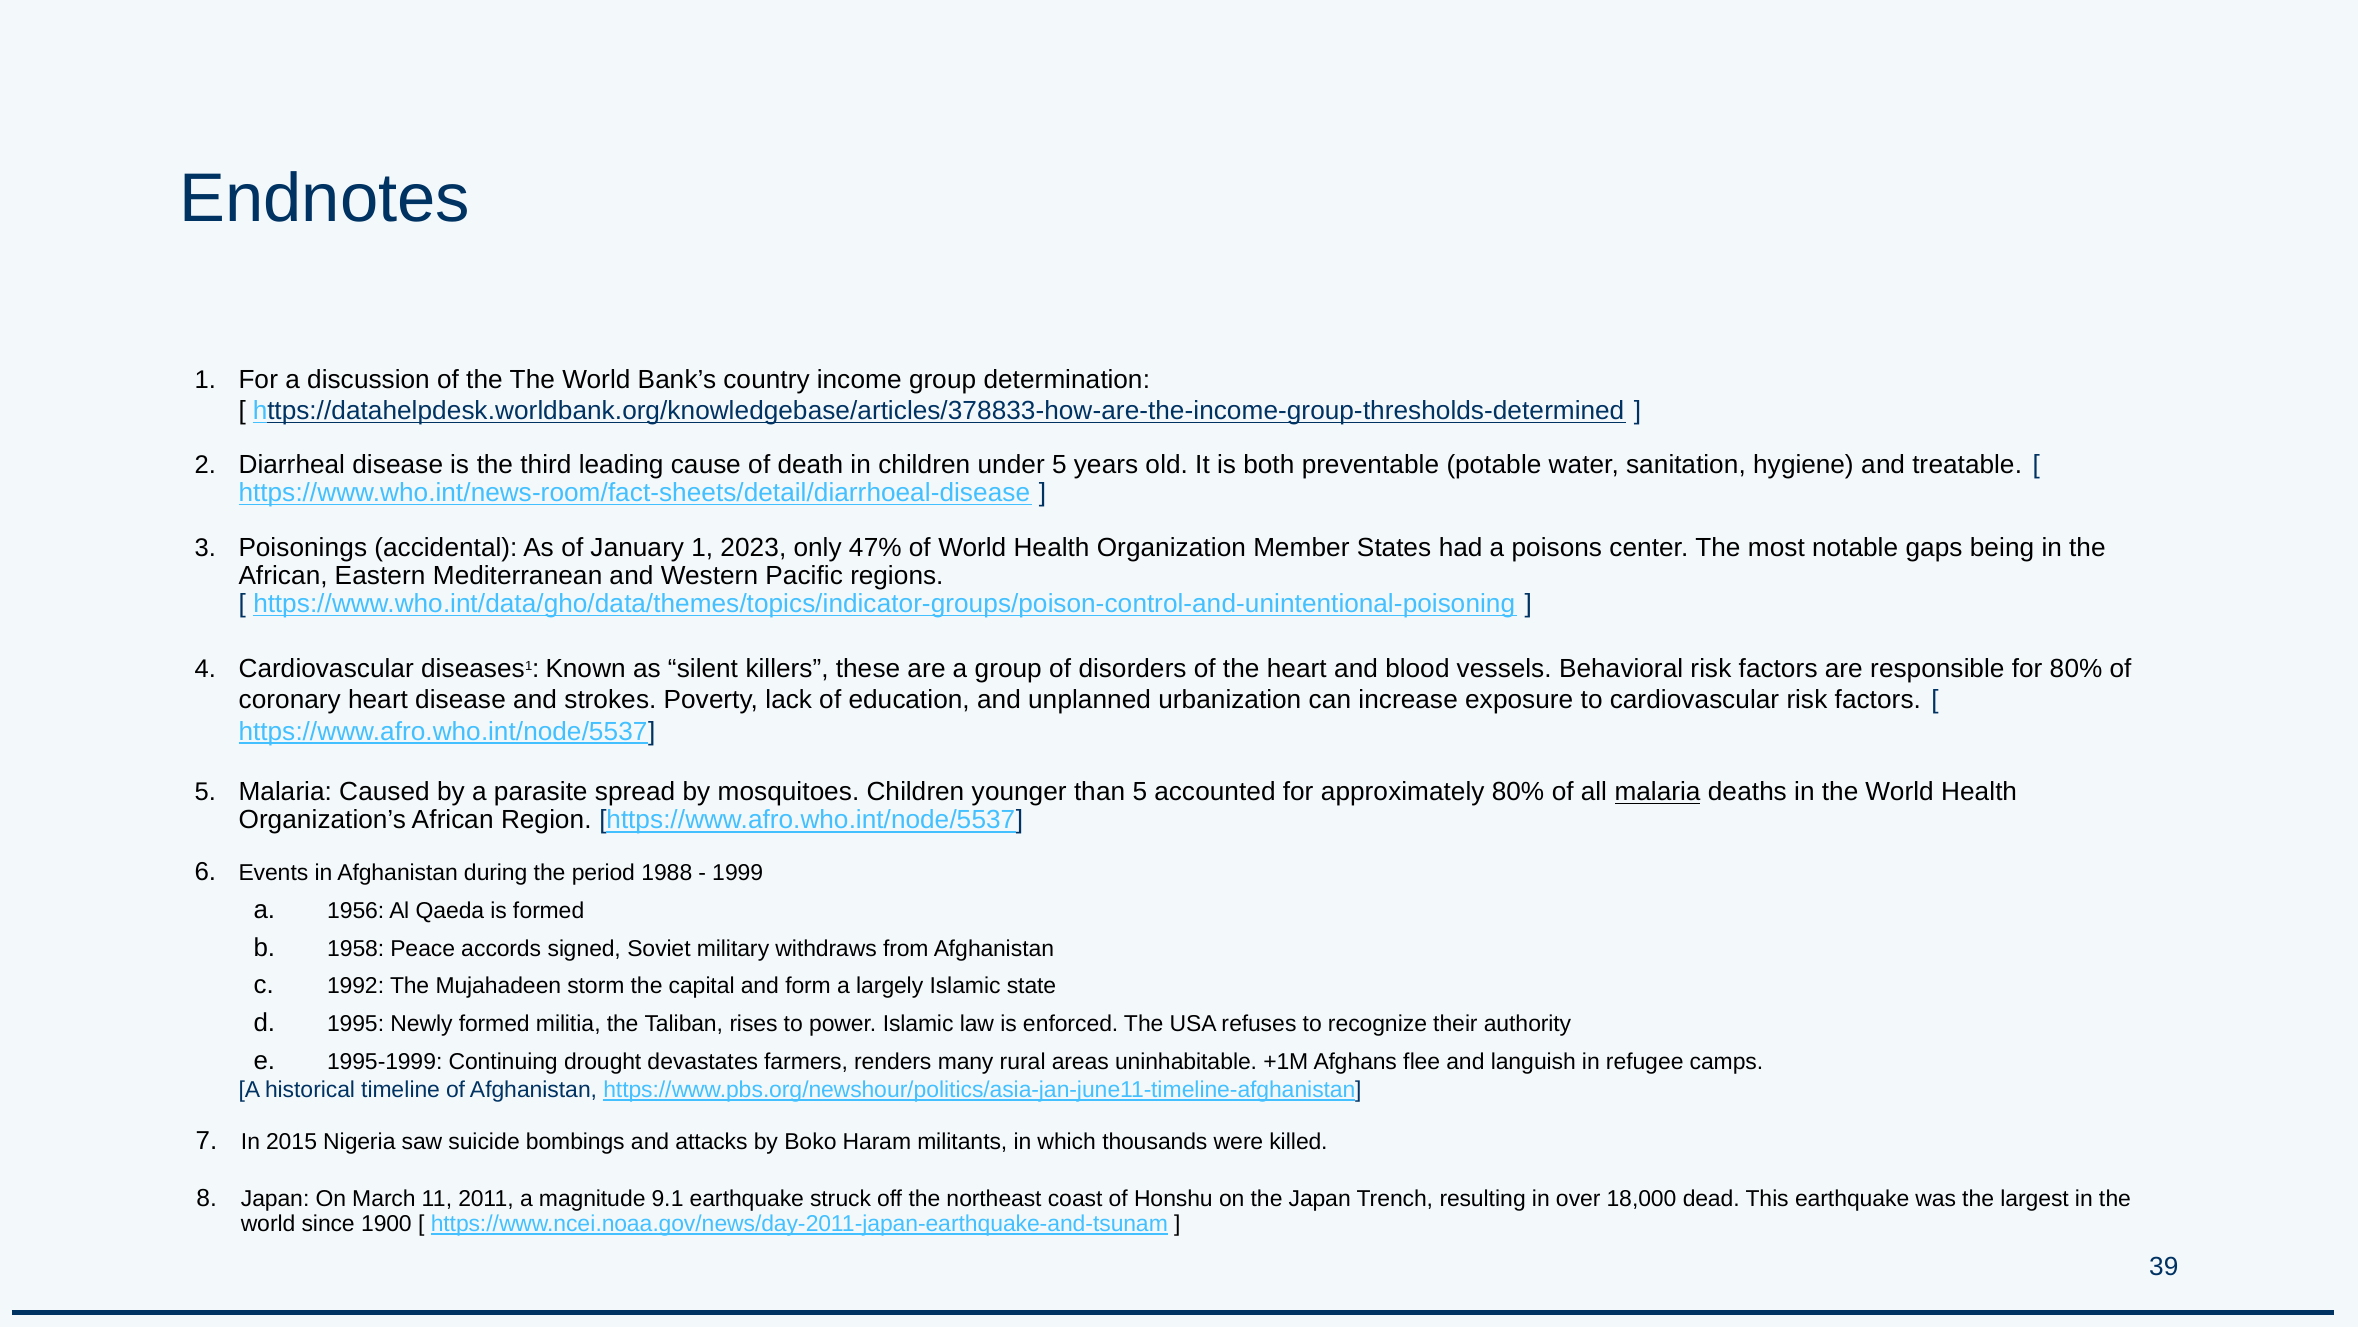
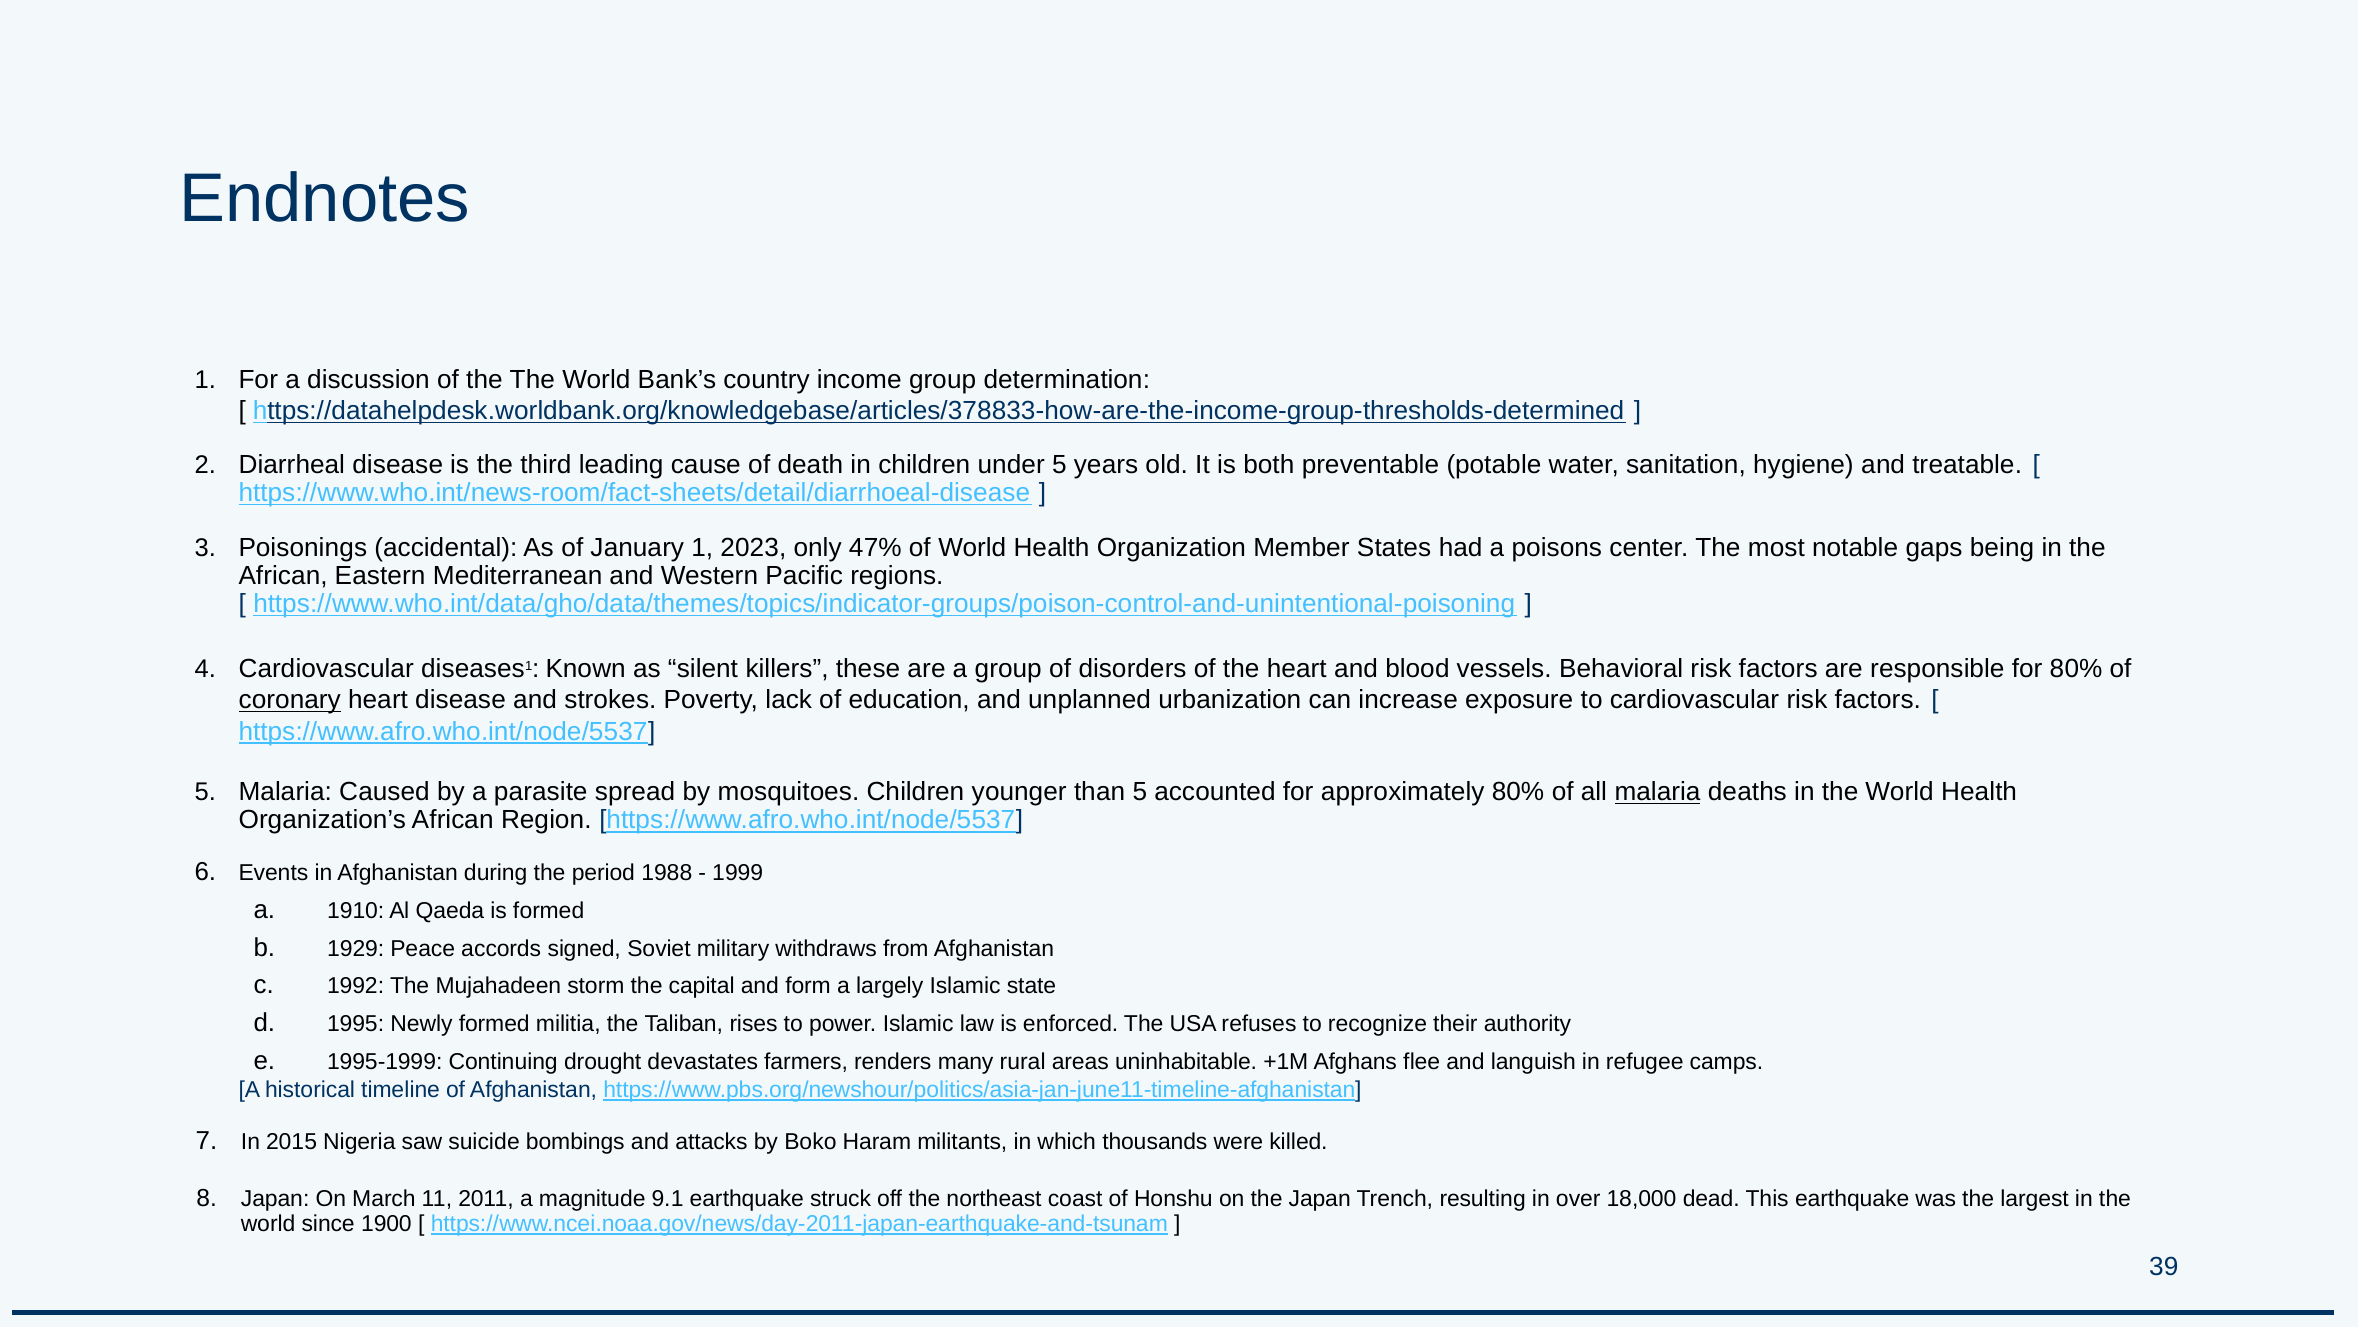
coronary underline: none -> present
1956: 1956 -> 1910
1958: 1958 -> 1929
